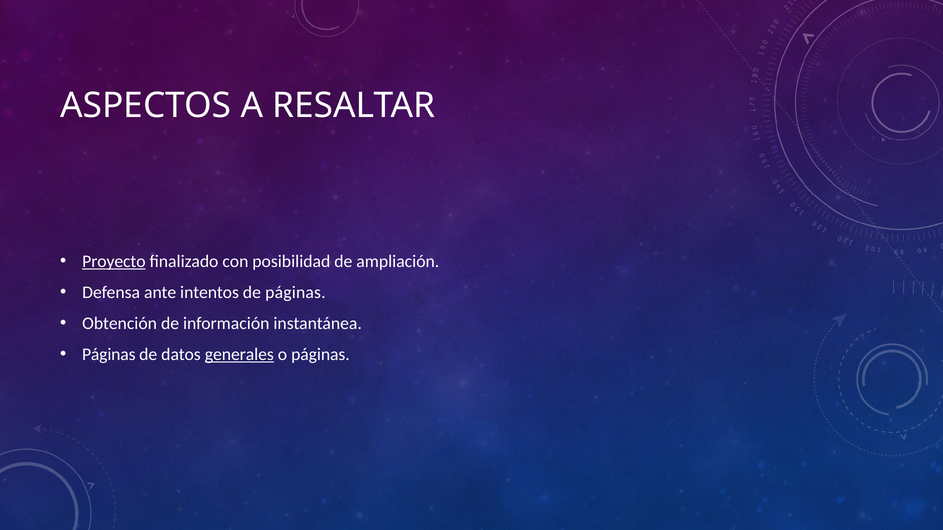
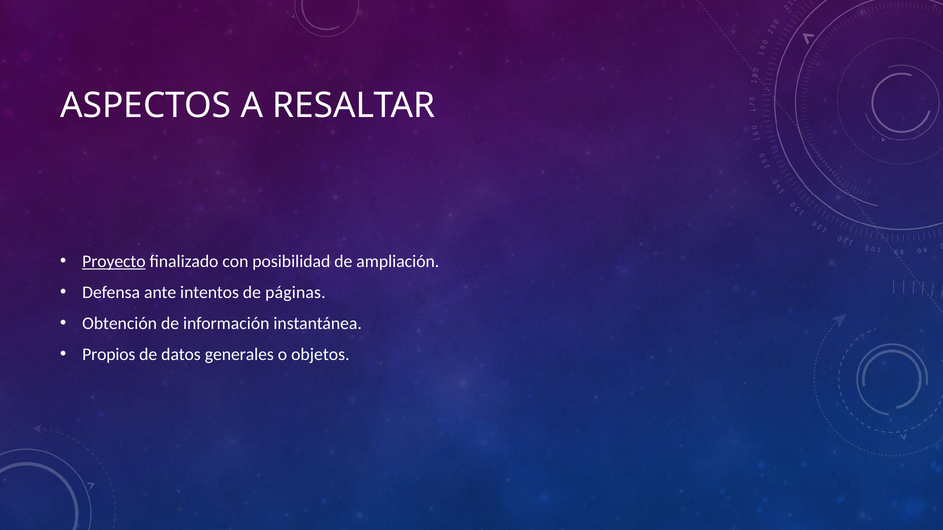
Páginas at (109, 355): Páginas -> Propios
generales underline: present -> none
o páginas: páginas -> objetos
